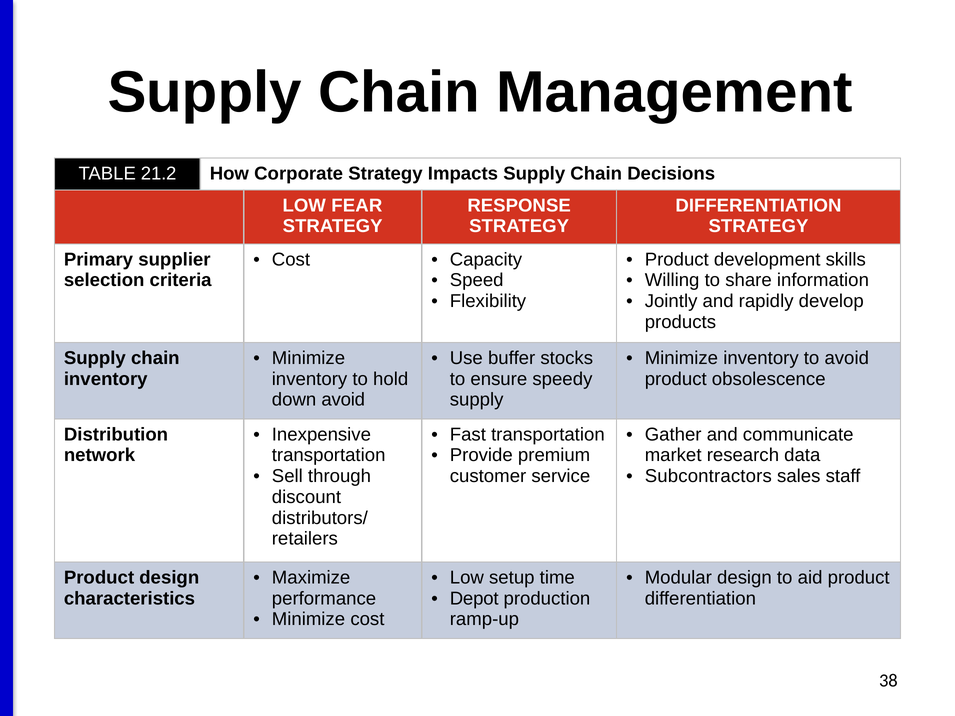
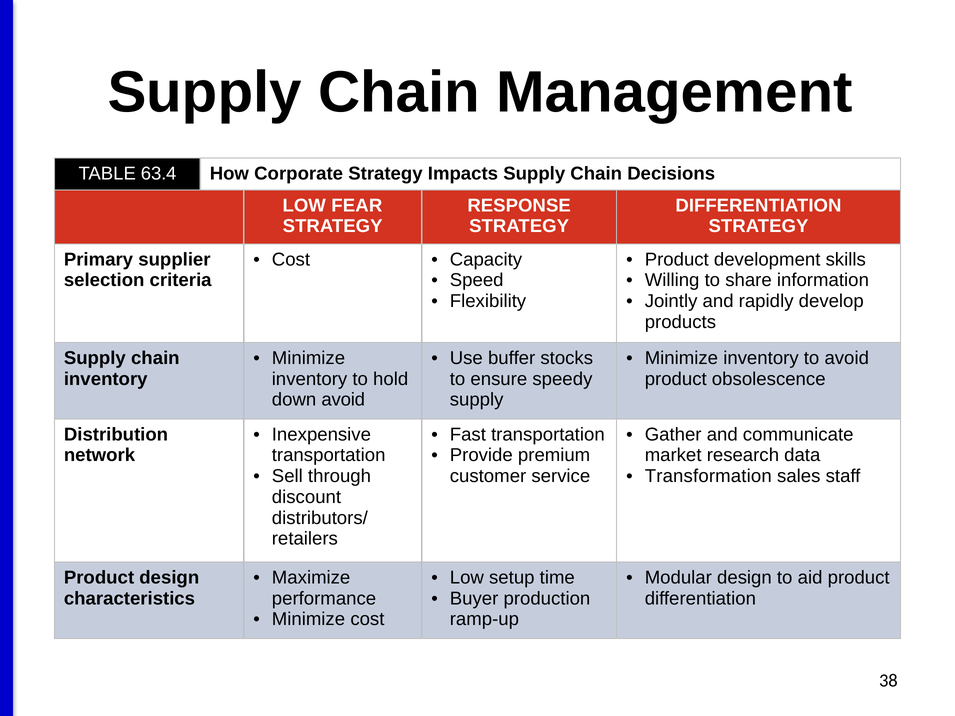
21.2: 21.2 -> 63.4
Subcontractors: Subcontractors -> Transformation
Depot: Depot -> Buyer
